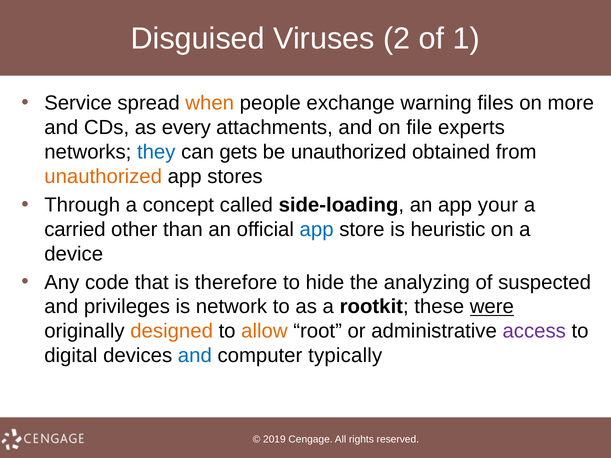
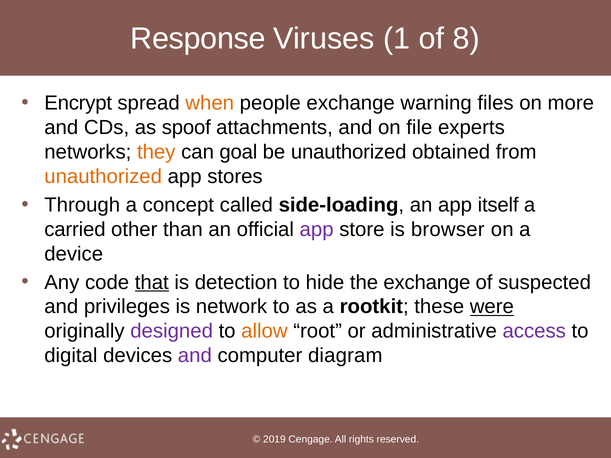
Disguised: Disguised -> Response
2: 2 -> 1
1: 1 -> 8
Service: Service -> Encrypt
every: every -> spoof
they colour: blue -> orange
gets: gets -> goal
your: your -> itself
app at (317, 230) colour: blue -> purple
heuristic: heuristic -> browser
that underline: none -> present
therefore: therefore -> detection
the analyzing: analyzing -> exchange
designed colour: orange -> purple
and at (195, 356) colour: blue -> purple
typically: typically -> diagram
